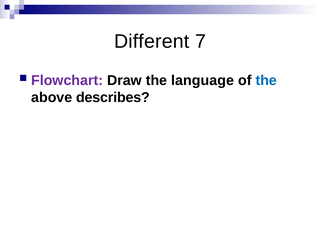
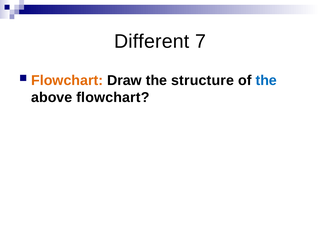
Flowchart at (67, 80) colour: purple -> orange
language: language -> structure
above describes: describes -> flowchart
